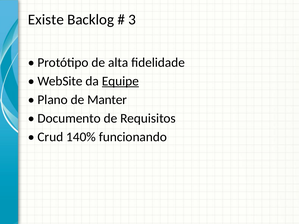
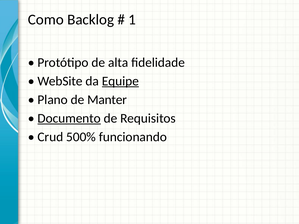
Existe: Existe -> Como
3: 3 -> 1
Documento underline: none -> present
140%: 140% -> 500%
